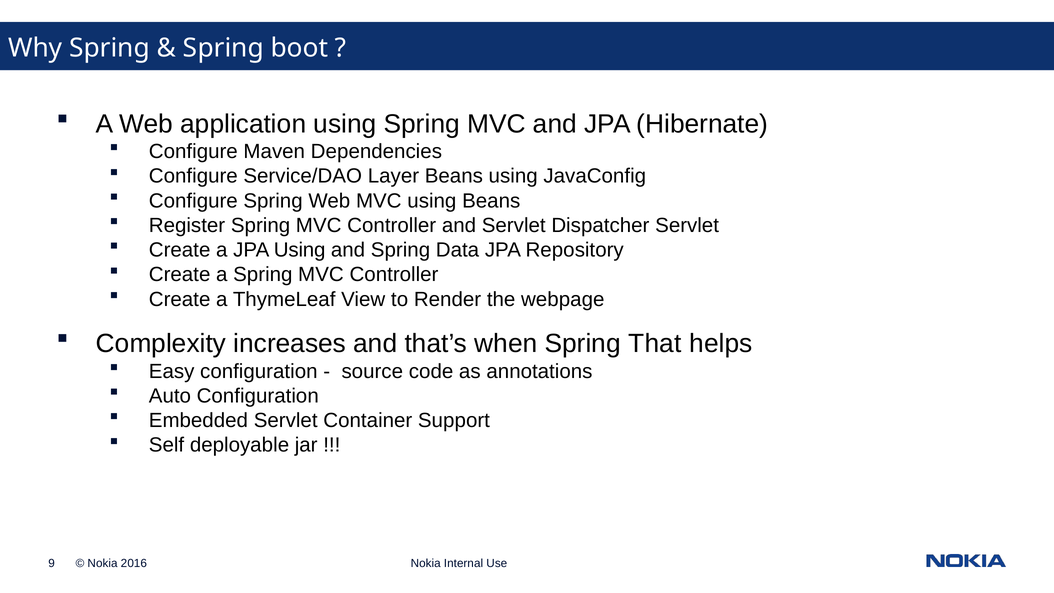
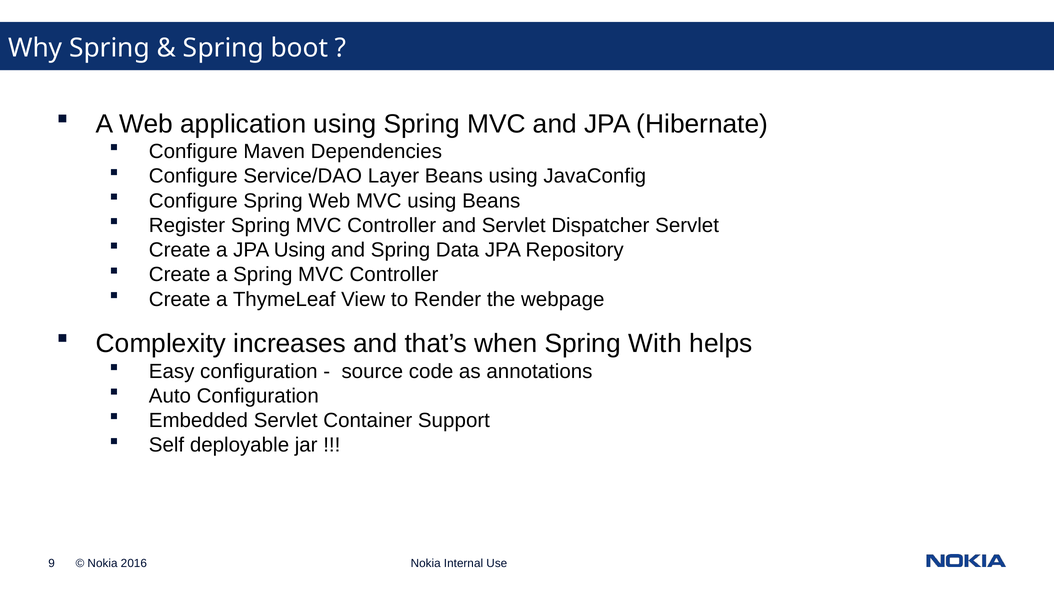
That: That -> With
